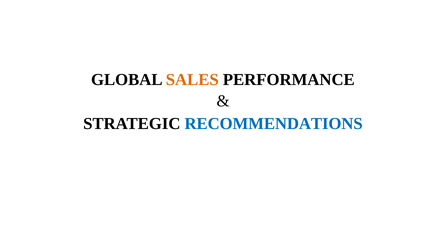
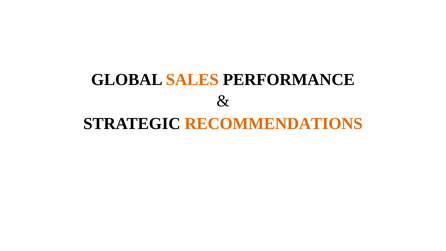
RECOMMENDATIONS colour: blue -> orange
